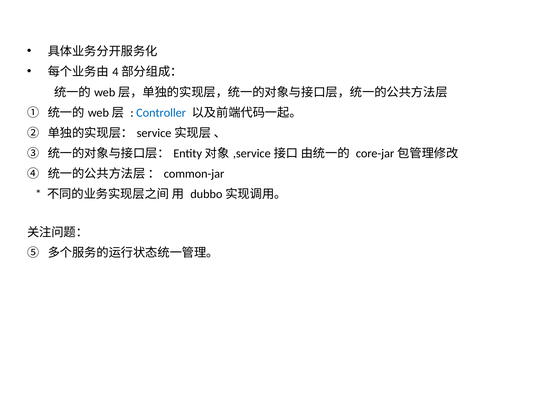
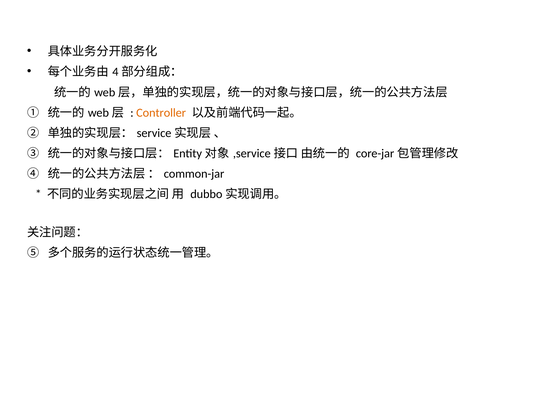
Controller colour: blue -> orange
